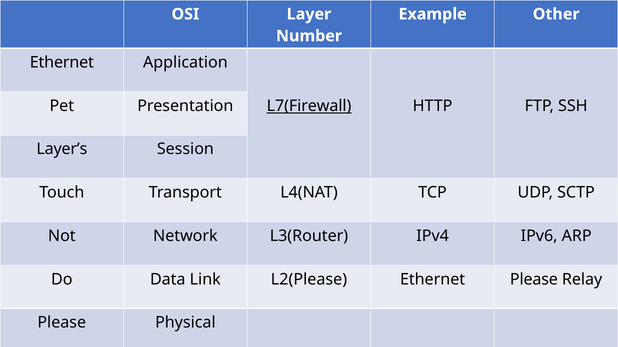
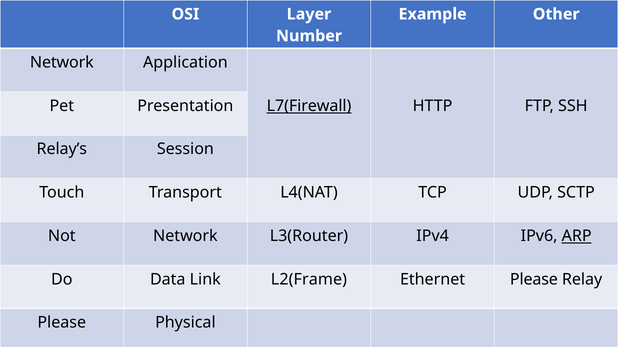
Ethernet at (62, 63): Ethernet -> Network
Layer’s: Layer’s -> Relay’s
ARP underline: none -> present
L2(Please: L2(Please -> L2(Frame
